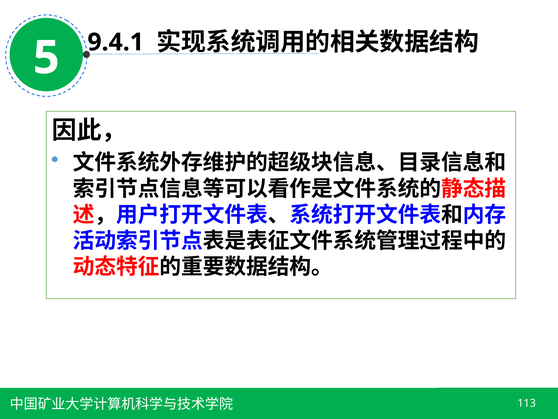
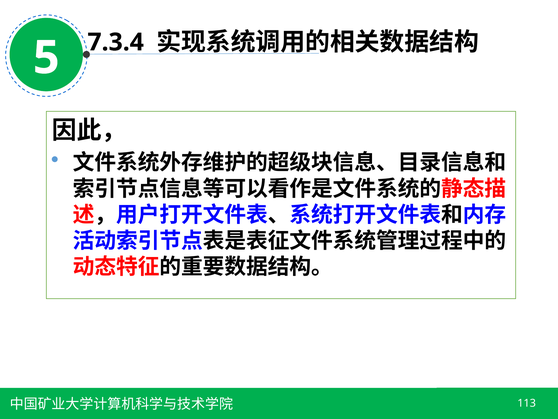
9.4.1: 9.4.1 -> 7.3.4
